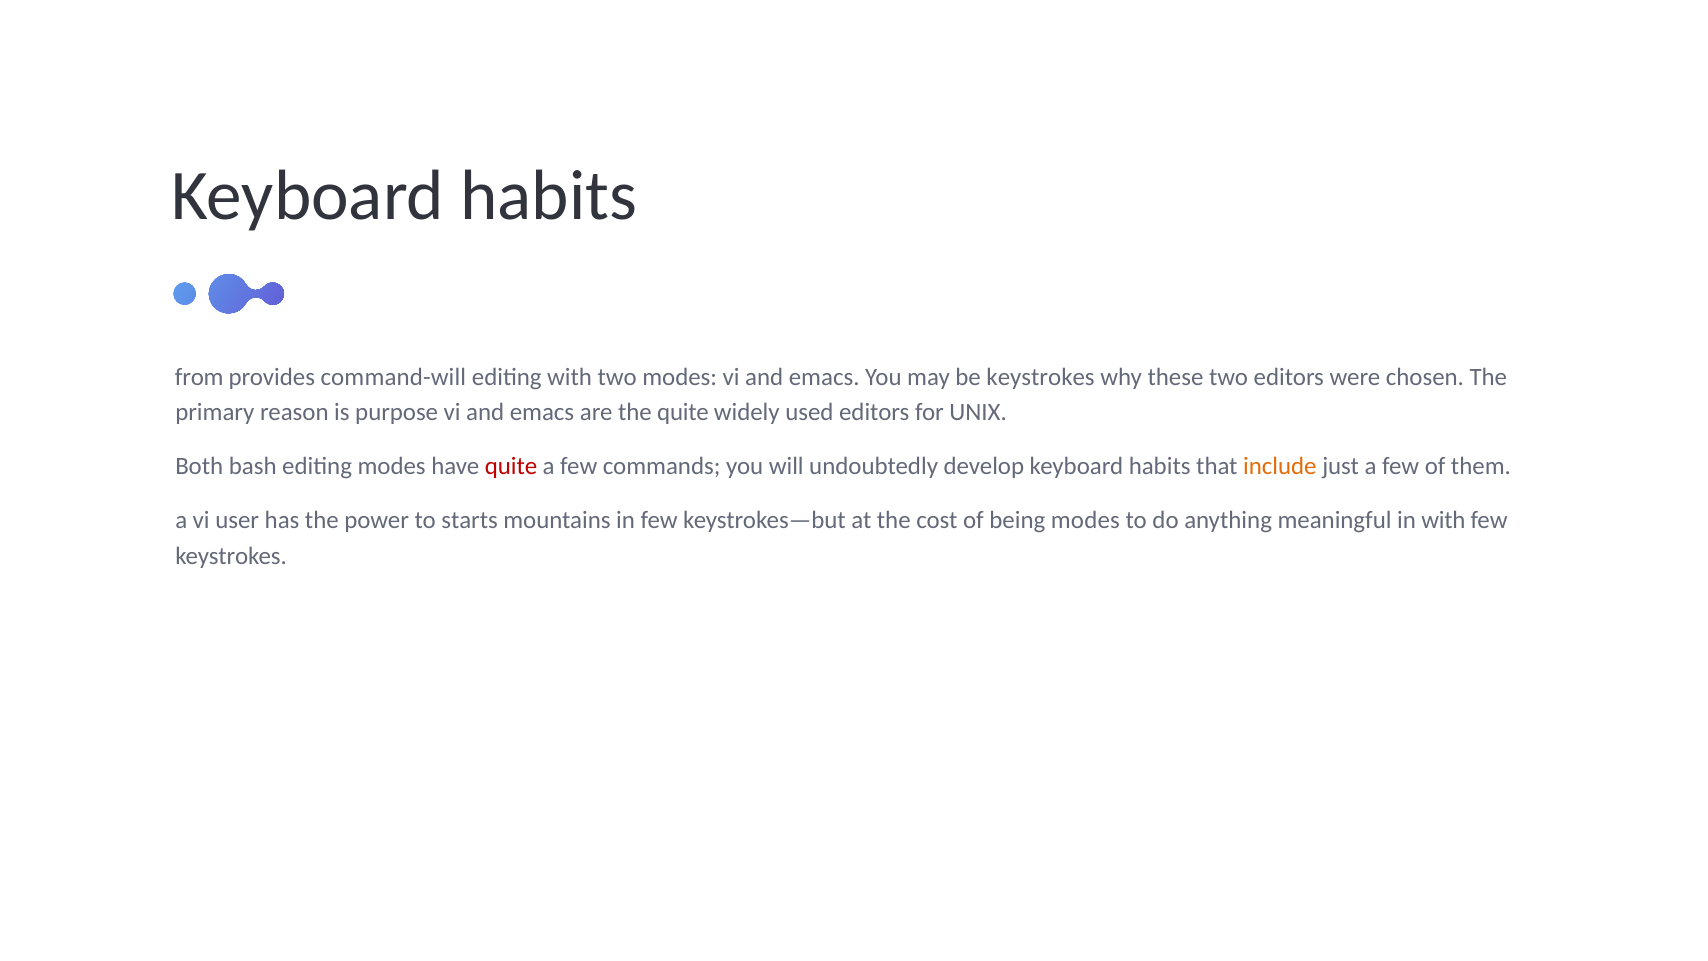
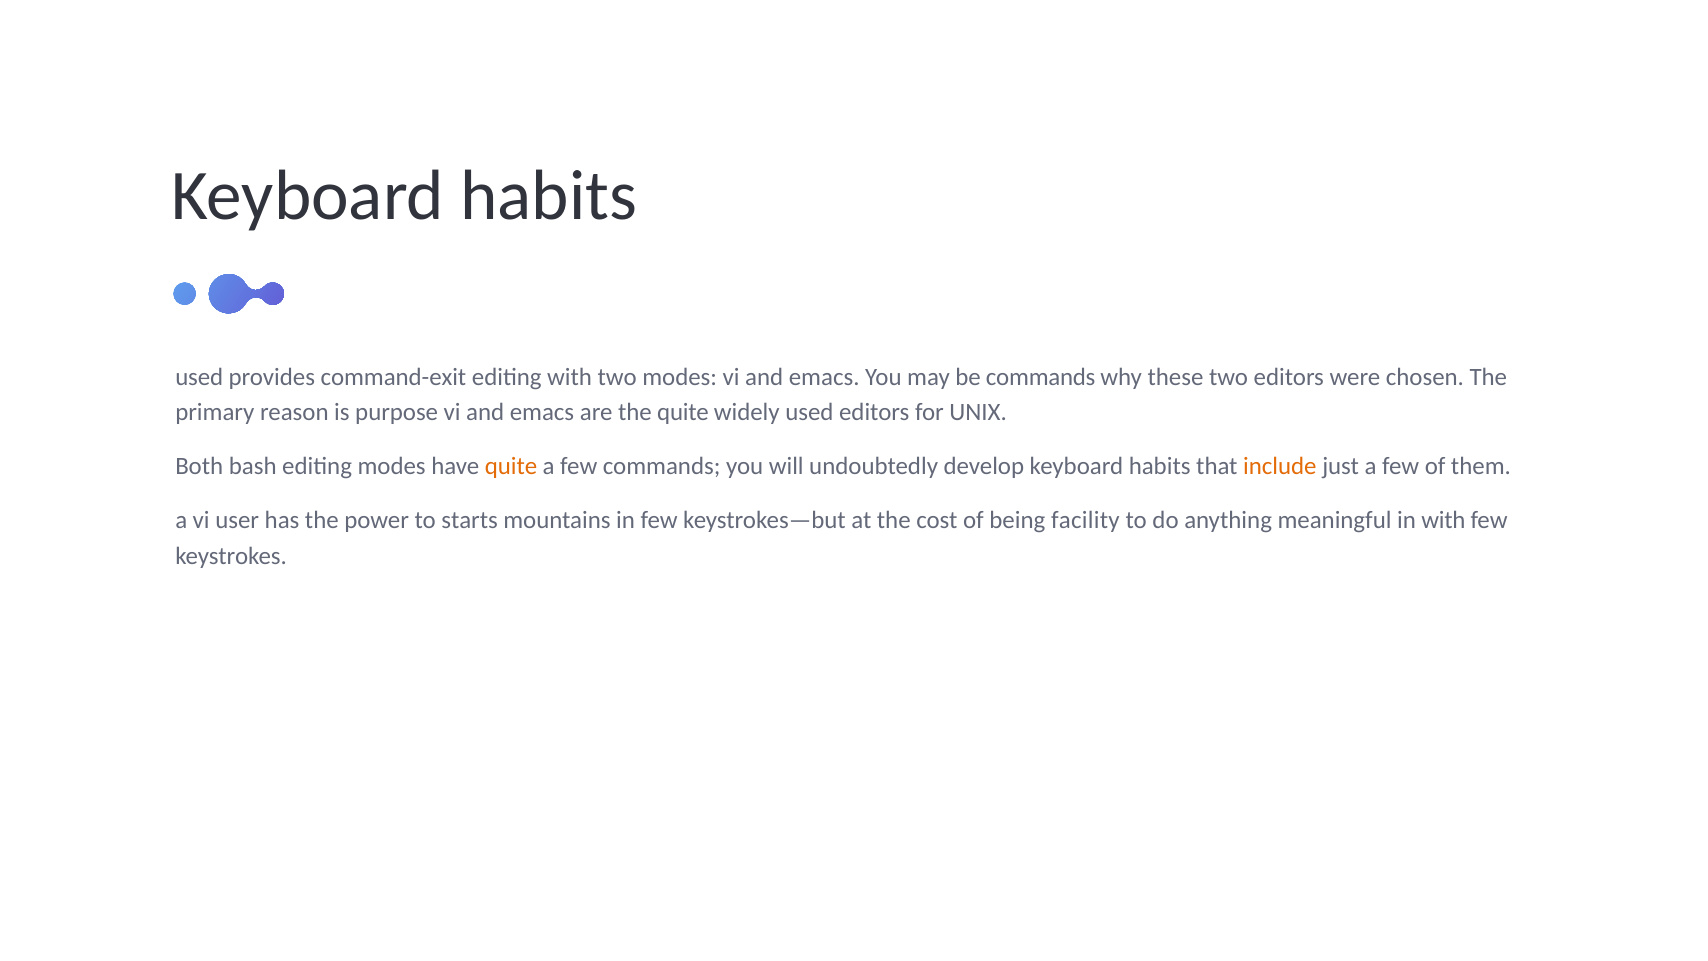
from at (199, 377): from -> used
command-will: command-will -> command-exit
be keystrokes: keystrokes -> commands
quite at (511, 466) colour: red -> orange
being modes: modes -> facility
